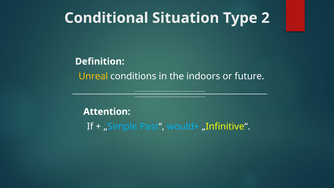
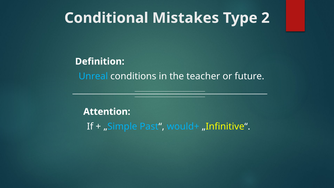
Situation: Situation -> Mistakes
Unreal colour: yellow -> light blue
indoors: indoors -> teacher
